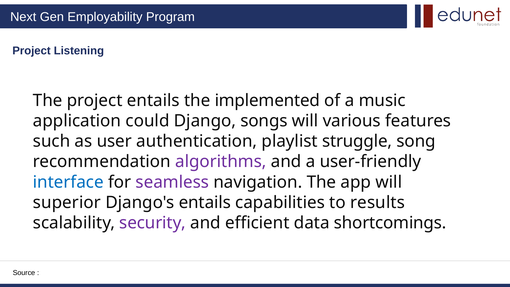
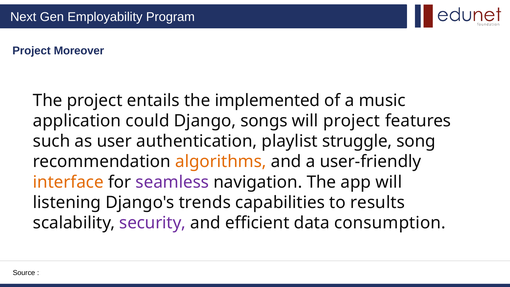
Listening: Listening -> Moreover
will various: various -> project
algorithms colour: purple -> orange
interface colour: blue -> orange
superior: superior -> listening
Django's entails: entails -> trends
shortcomings: shortcomings -> consumption
